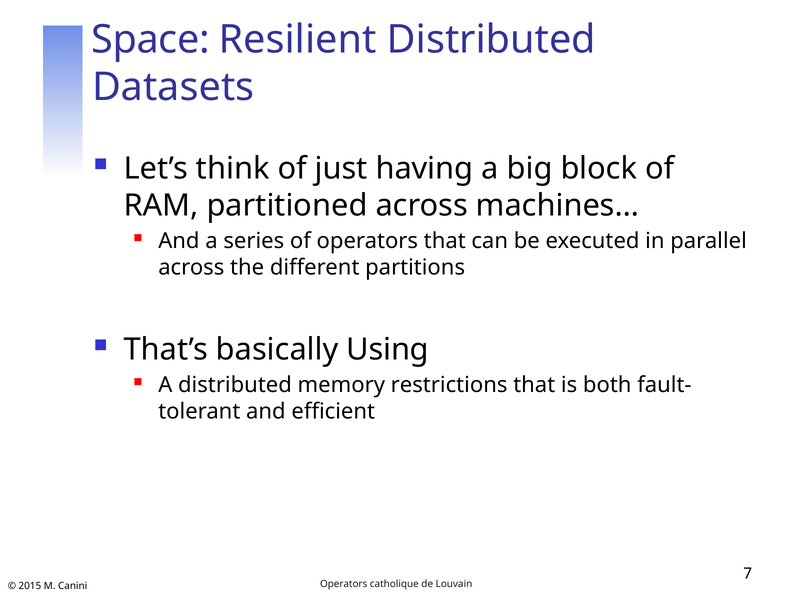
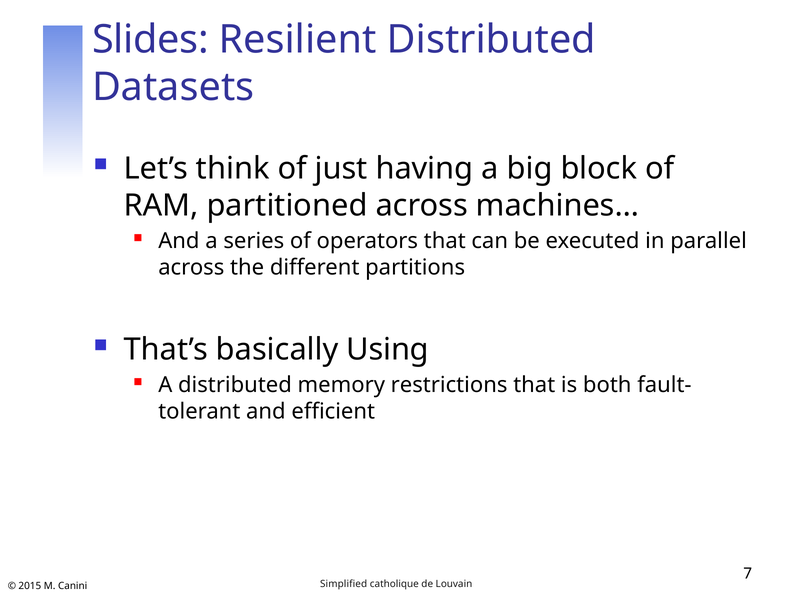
Space: Space -> Slides
Operators at (344, 584): Operators -> Simplified
